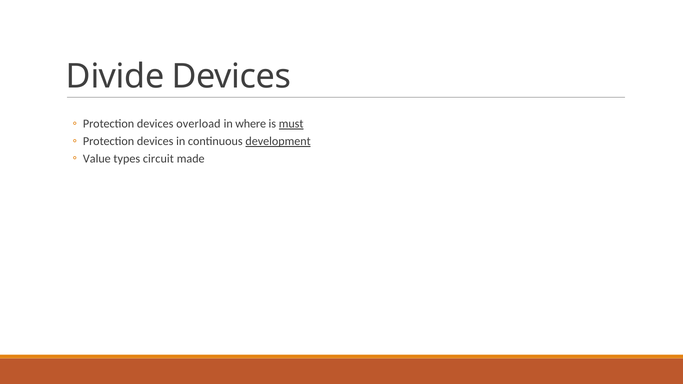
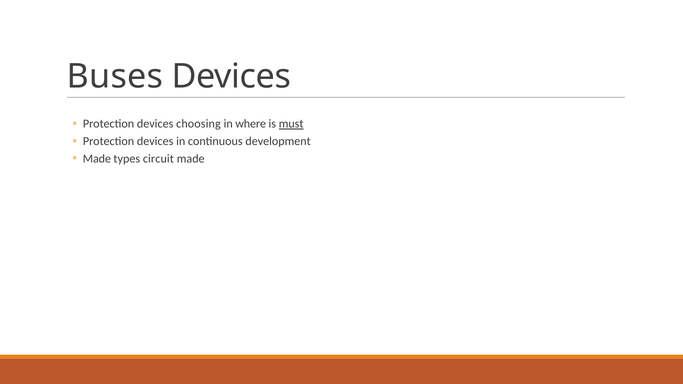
Divide: Divide -> Buses
overload: overload -> choosing
development underline: present -> none
Value at (97, 159): Value -> Made
